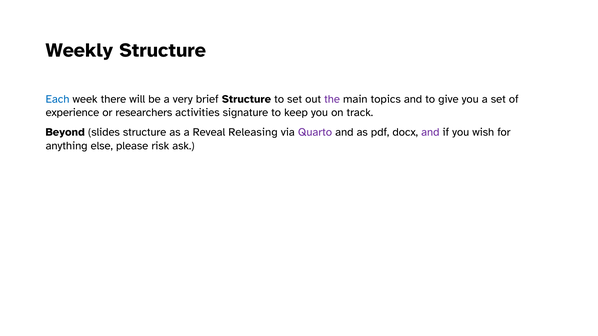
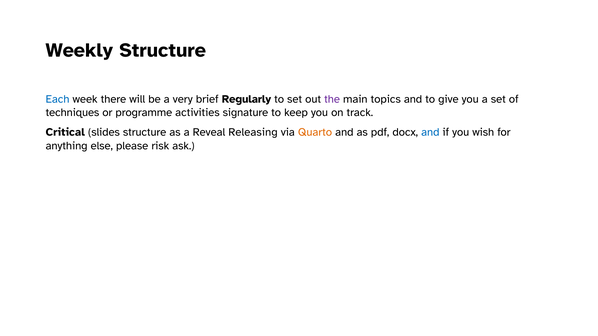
brief Structure: Structure -> Regularly
experience: experience -> techniques
researchers: researchers -> programme
Beyond: Beyond -> Critical
Quarto colour: purple -> orange
and at (430, 132) colour: purple -> blue
